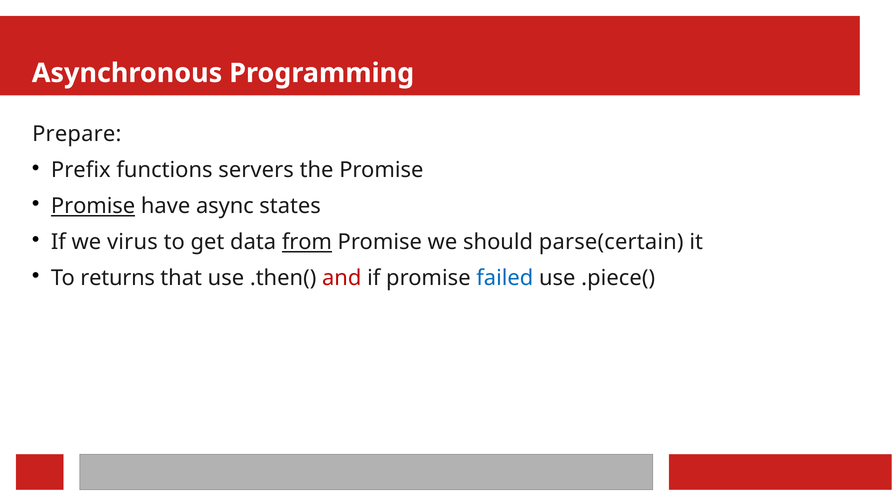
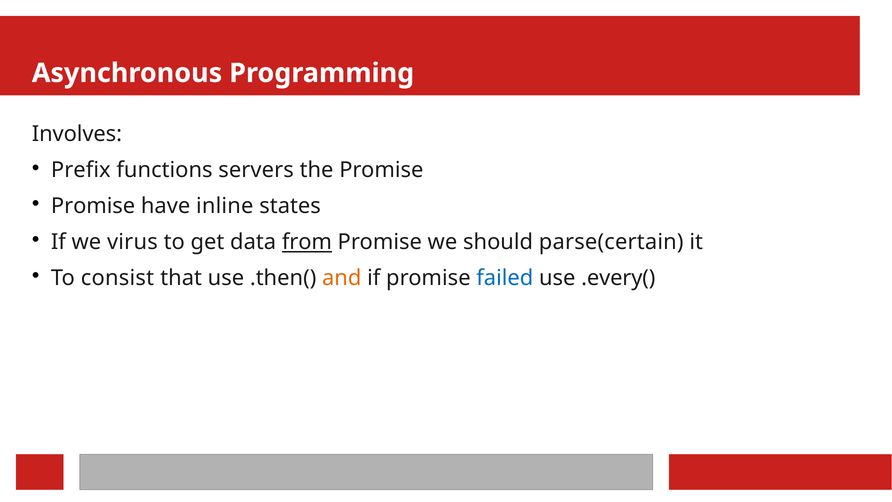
Prepare: Prepare -> Involves
Promise at (93, 206) underline: present -> none
async: async -> inline
returns: returns -> consist
and colour: red -> orange
.piece(: .piece( -> .every(
